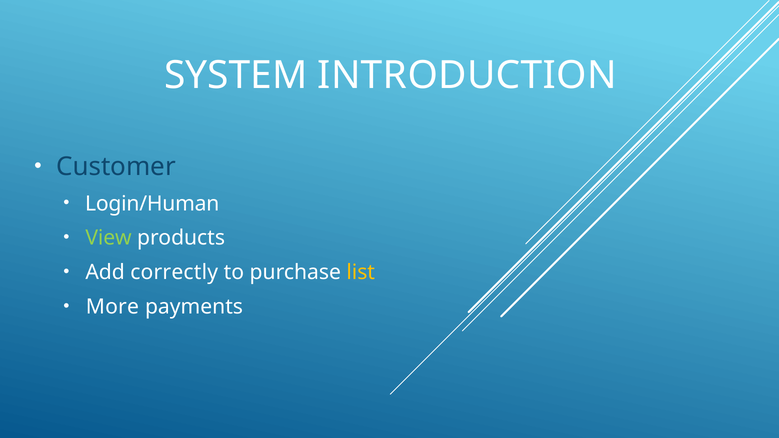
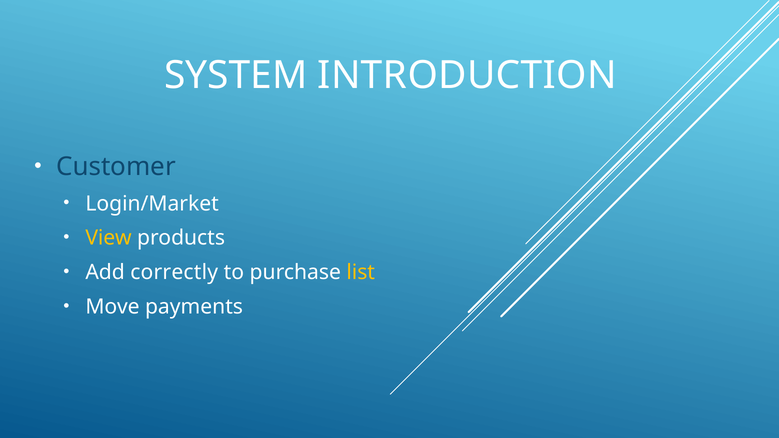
Login/Human: Login/Human -> Login/Market
View colour: light green -> yellow
More: More -> Move
